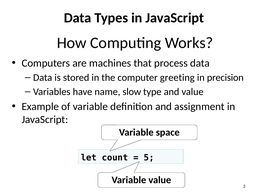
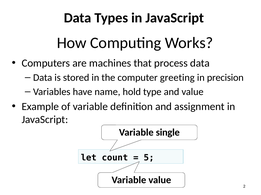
slow: slow -> hold
space: space -> single
